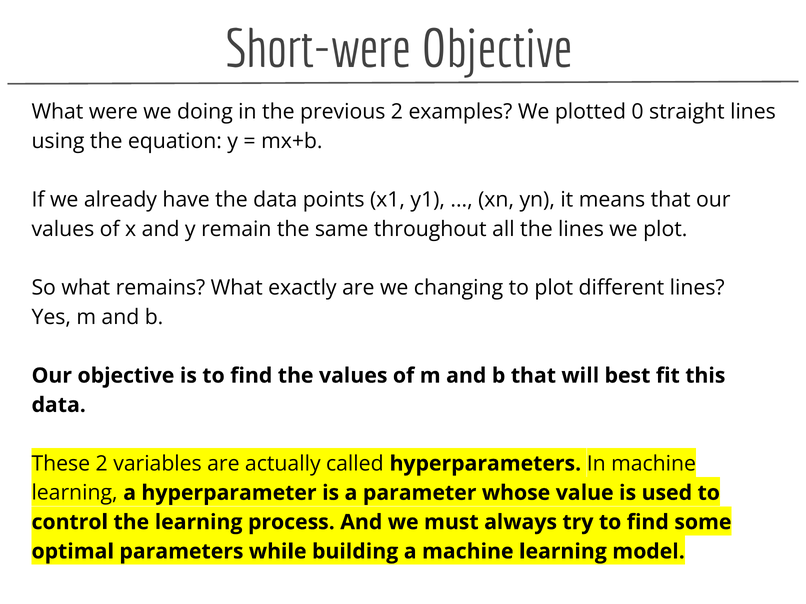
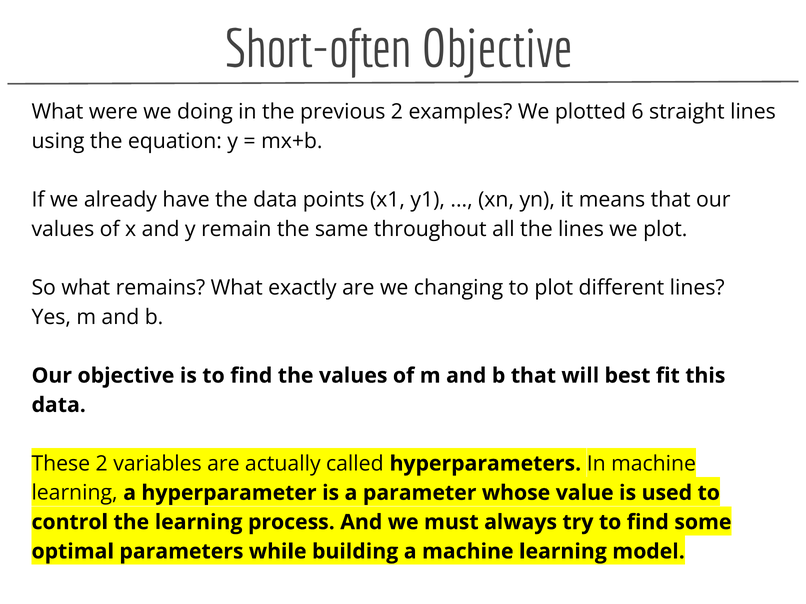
Short-were: Short-were -> Short-often
0: 0 -> 6
